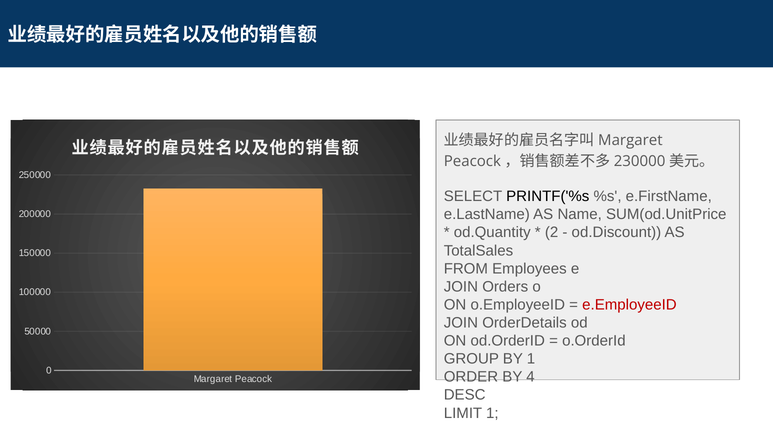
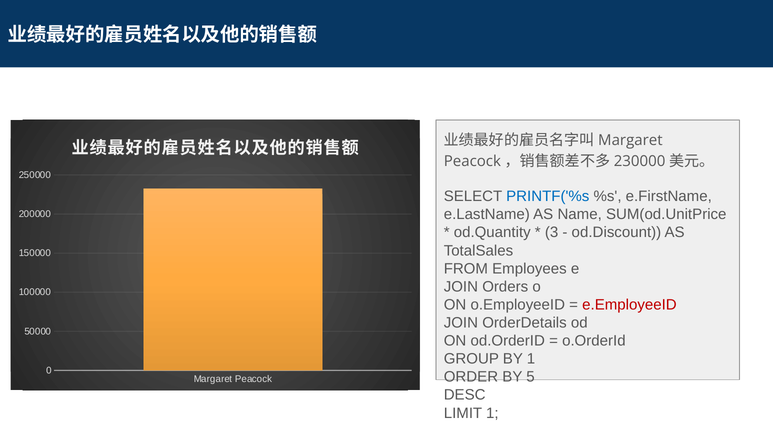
PRINTF('%s colour: black -> blue
2: 2 -> 3
4: 4 -> 5
